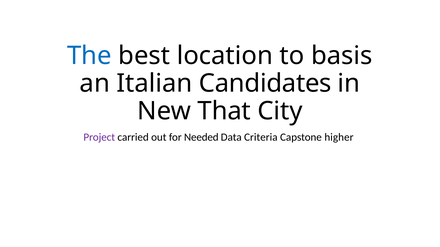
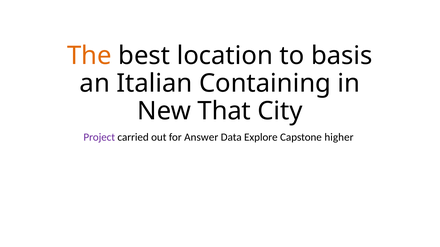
The colour: blue -> orange
Candidates: Candidates -> Containing
Needed: Needed -> Answer
Criteria: Criteria -> Explore
